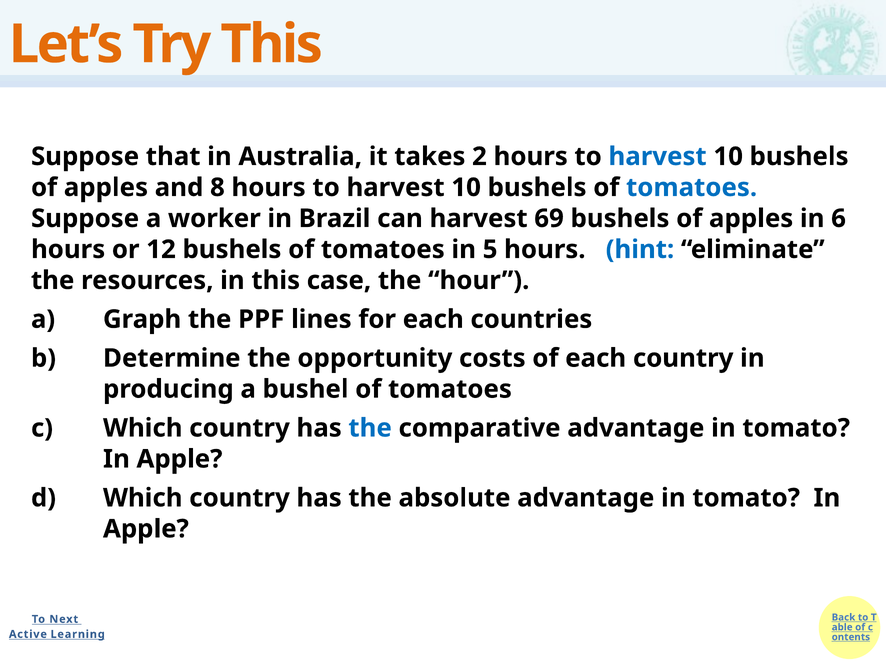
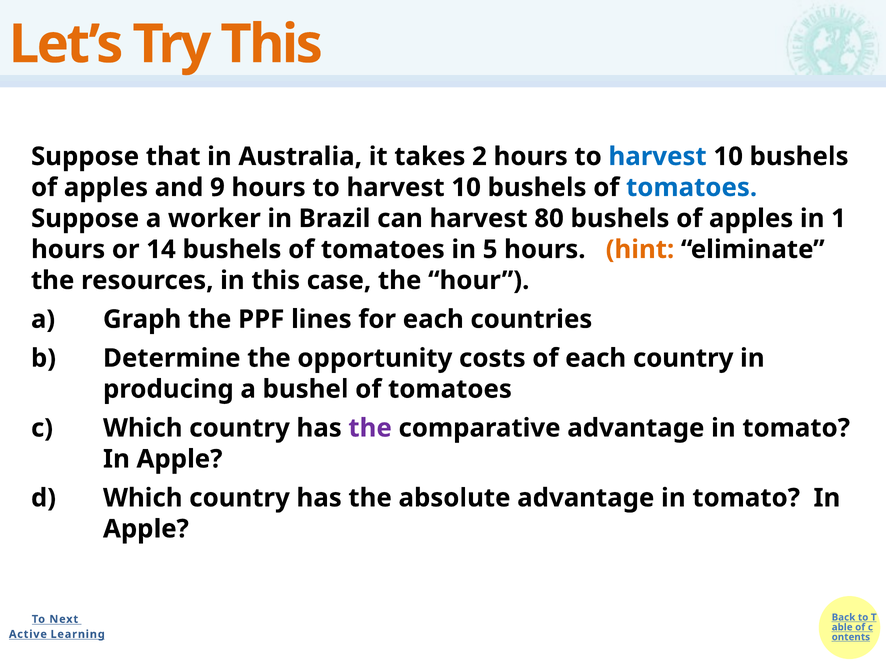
8: 8 -> 9
69: 69 -> 80
6: 6 -> 1
12: 12 -> 14
hint colour: blue -> orange
the at (370, 428) colour: blue -> purple
